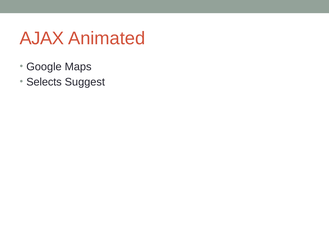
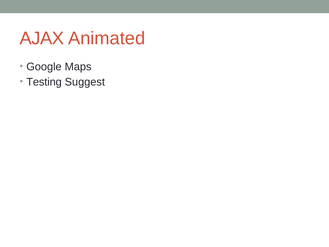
Selects: Selects -> Testing
